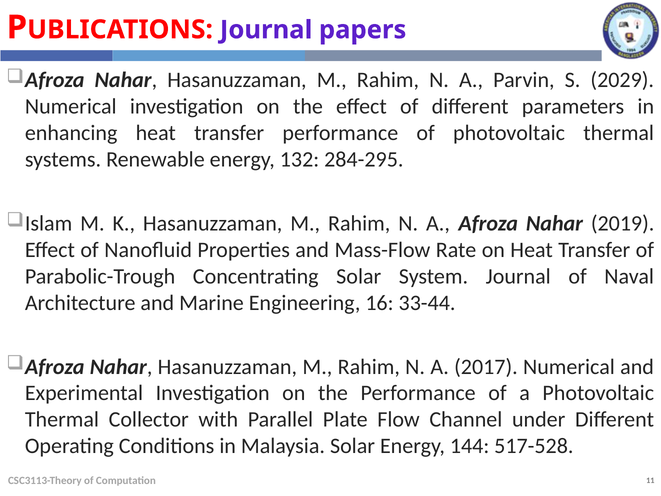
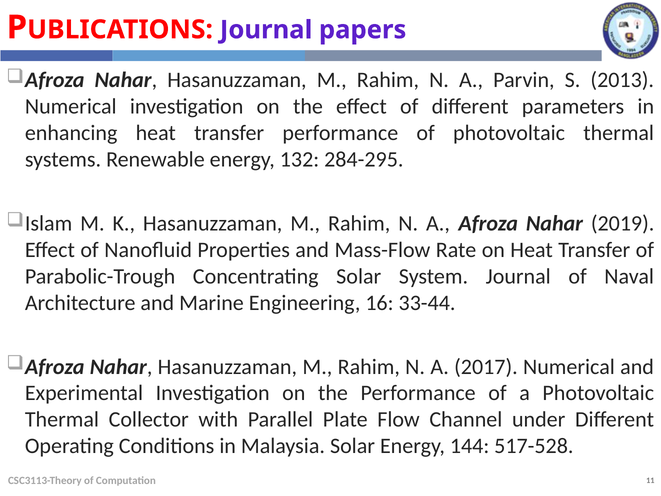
2029: 2029 -> 2013
